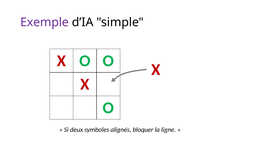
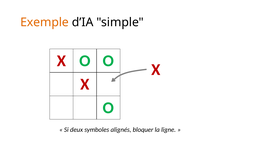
Exemple colour: purple -> orange
